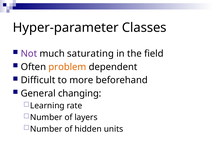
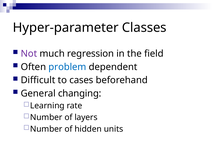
saturating: saturating -> regression
problem colour: orange -> blue
more: more -> cases
